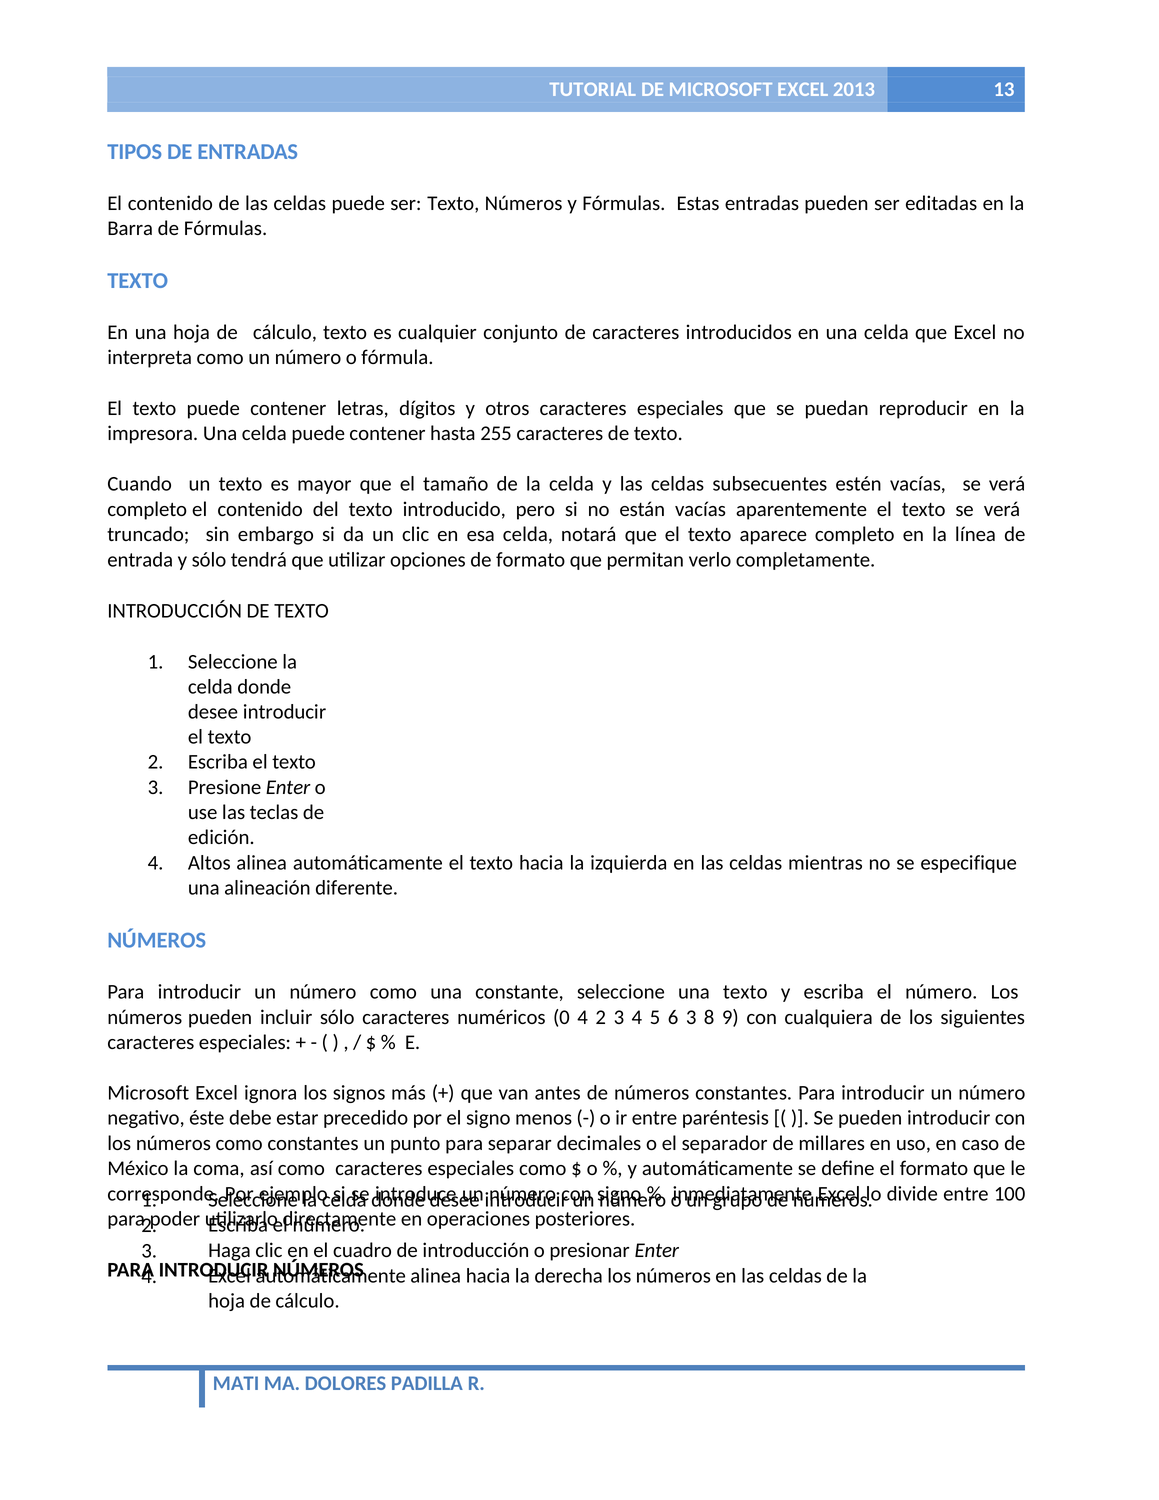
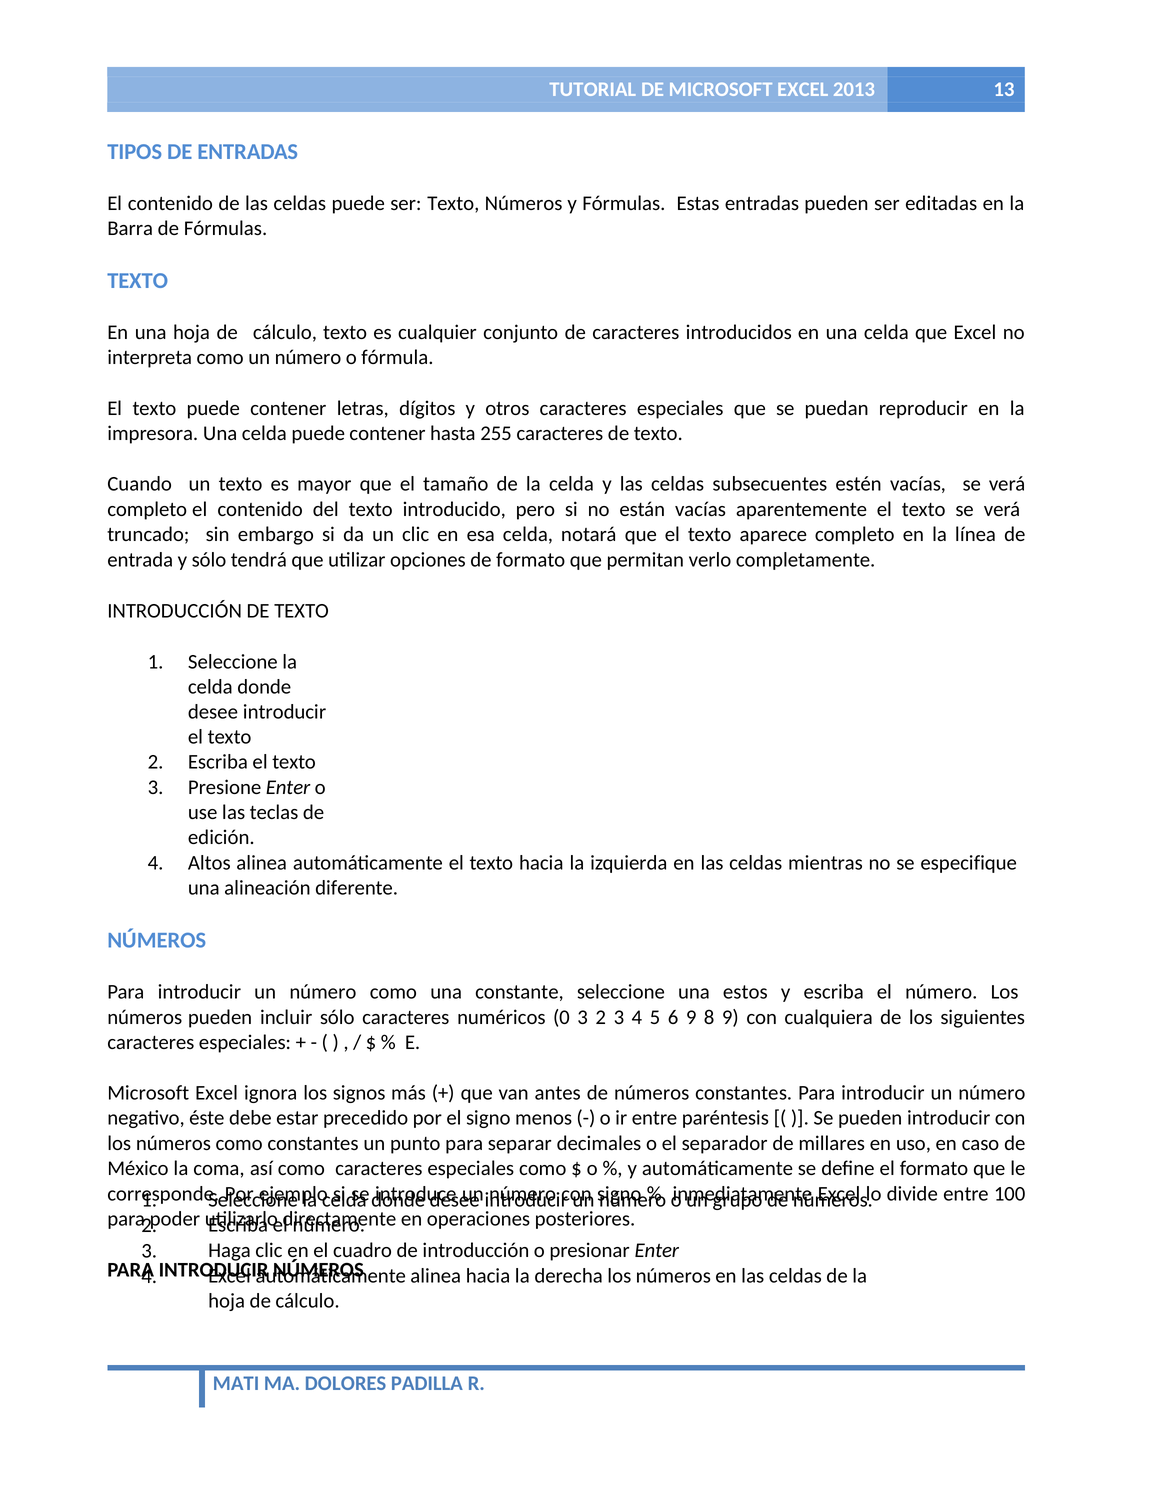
una texto: texto -> estos
0 4: 4 -> 3
6 3: 3 -> 9
